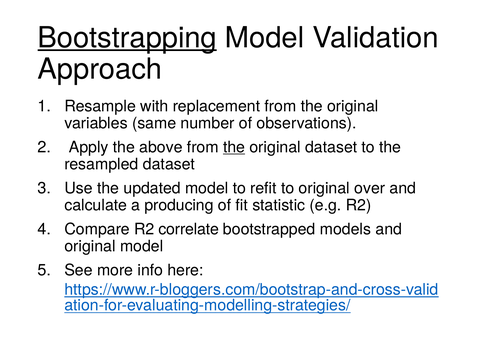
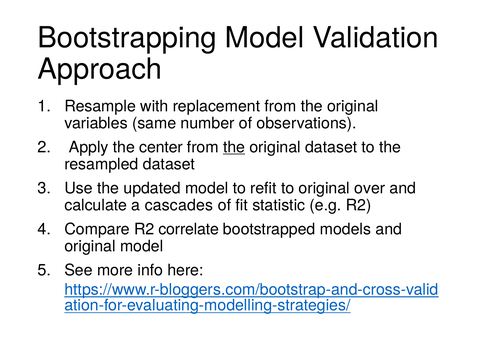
Bootstrapping underline: present -> none
above: above -> center
producing: producing -> cascades
